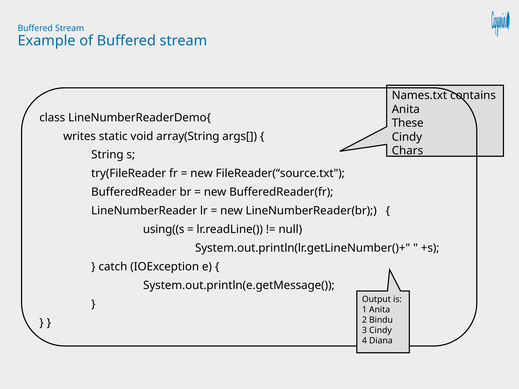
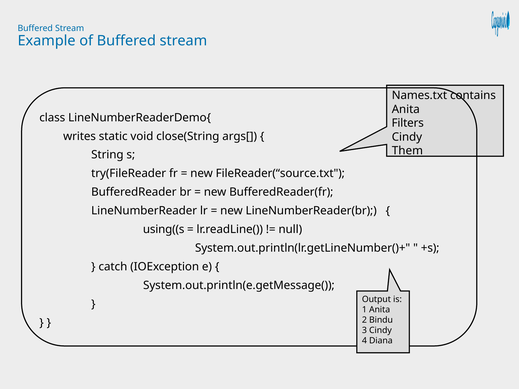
These: These -> Filters
array(String: array(String -> close(String
Chars: Chars -> Them
